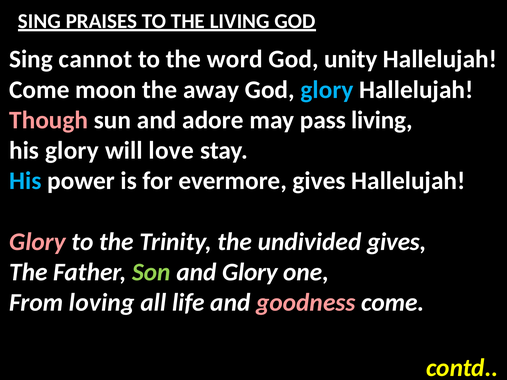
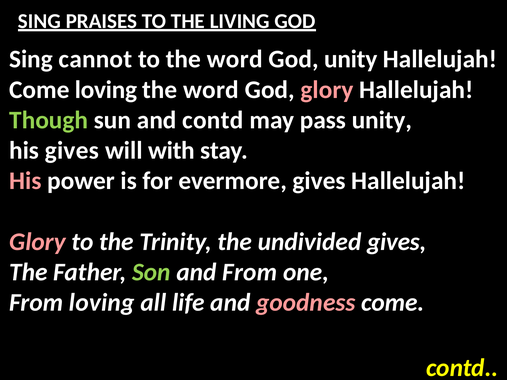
Come moon: moon -> loving
away at (211, 90): away -> word
glory at (327, 90) colour: light blue -> pink
Though colour: pink -> light green
and adore: adore -> contd
pass living: living -> unity
his glory: glory -> gives
love: love -> with
His at (25, 181) colour: light blue -> pink
and Glory: Glory -> From
